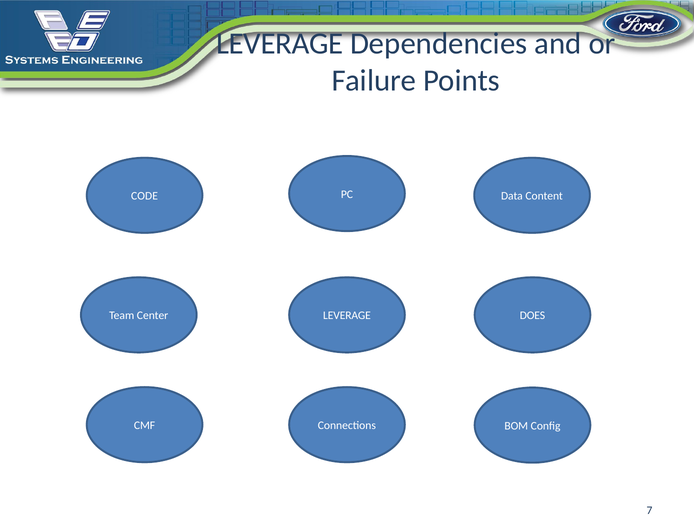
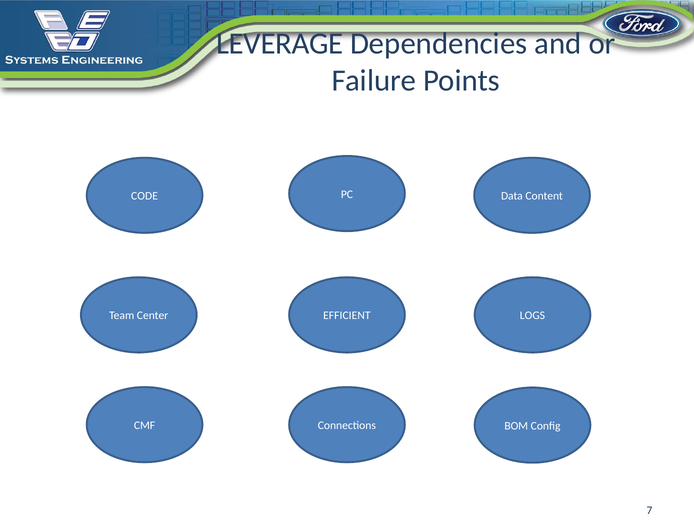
LEVERAGE at (347, 316): LEVERAGE -> EFFICIENT
DOES: DOES -> LOGS
